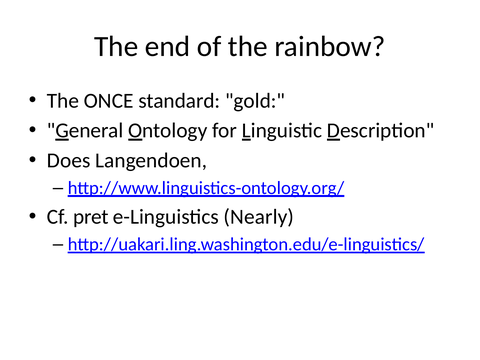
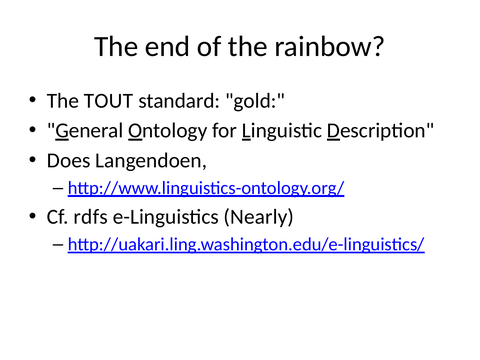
ONCE: ONCE -> TOUT
pret: pret -> rdfs
